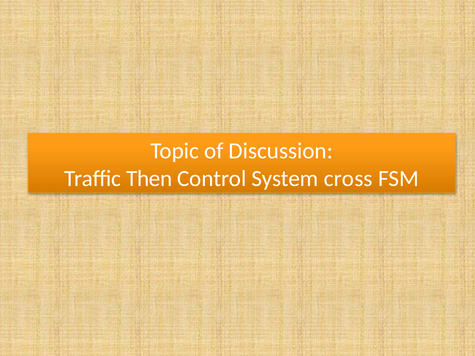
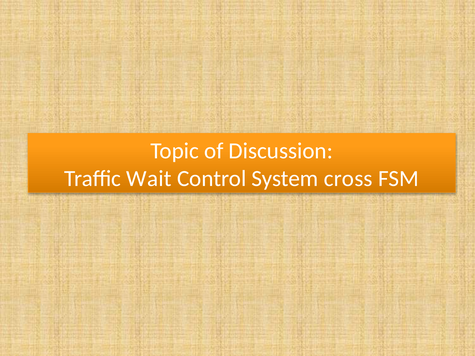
Then: Then -> Wait
